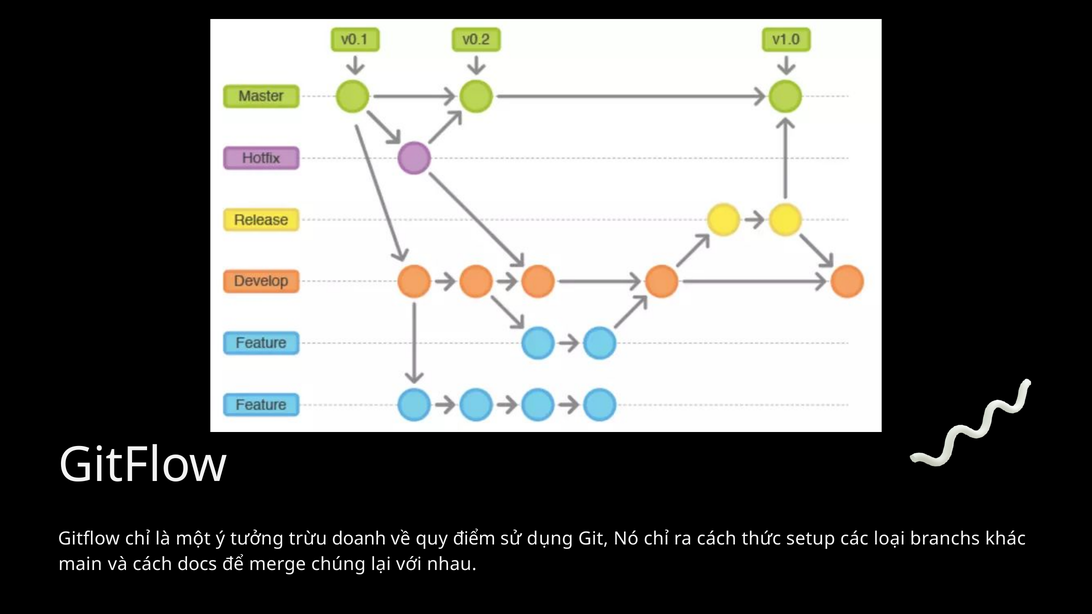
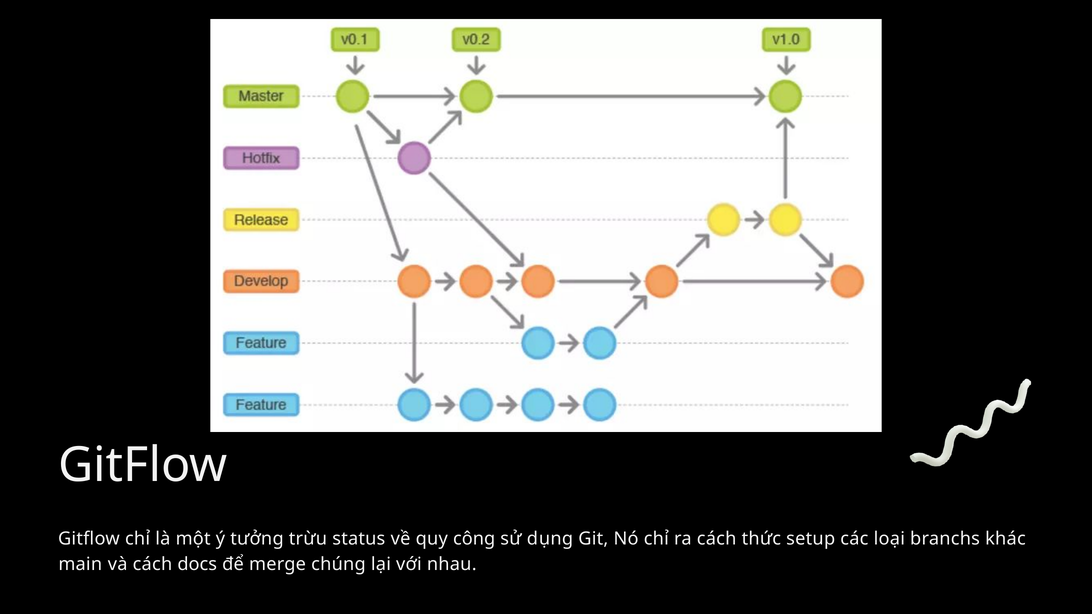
doanh: doanh -> status
điểm: điểm -> công
